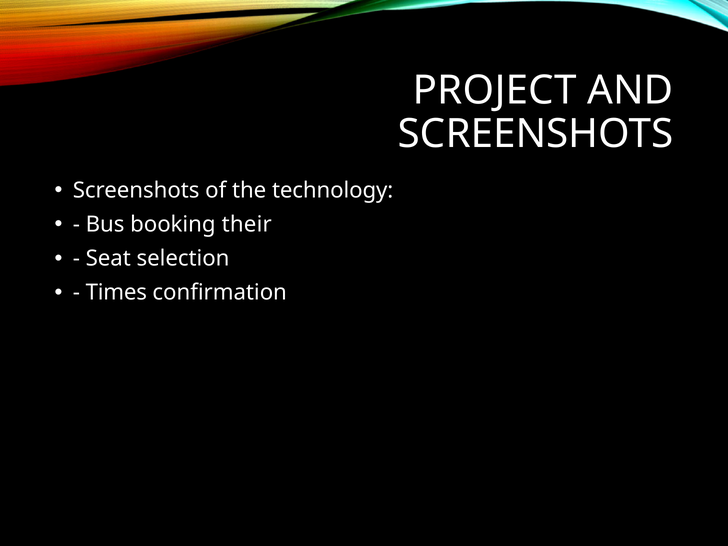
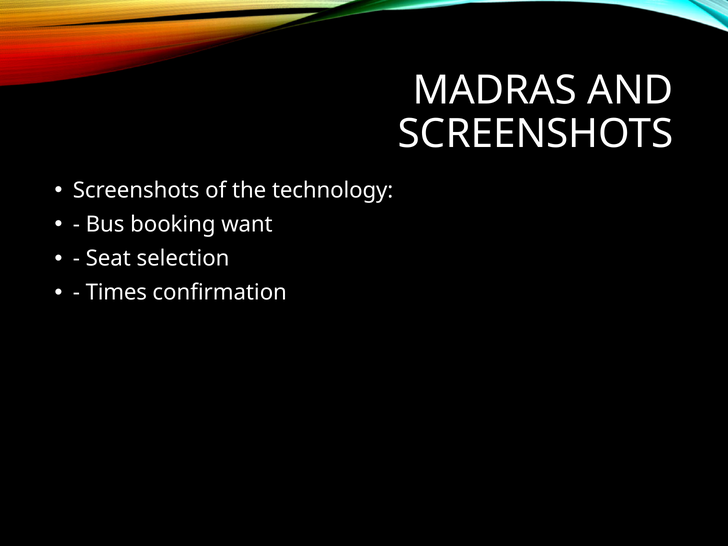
PROJECT: PROJECT -> MADRAS
their: their -> want
